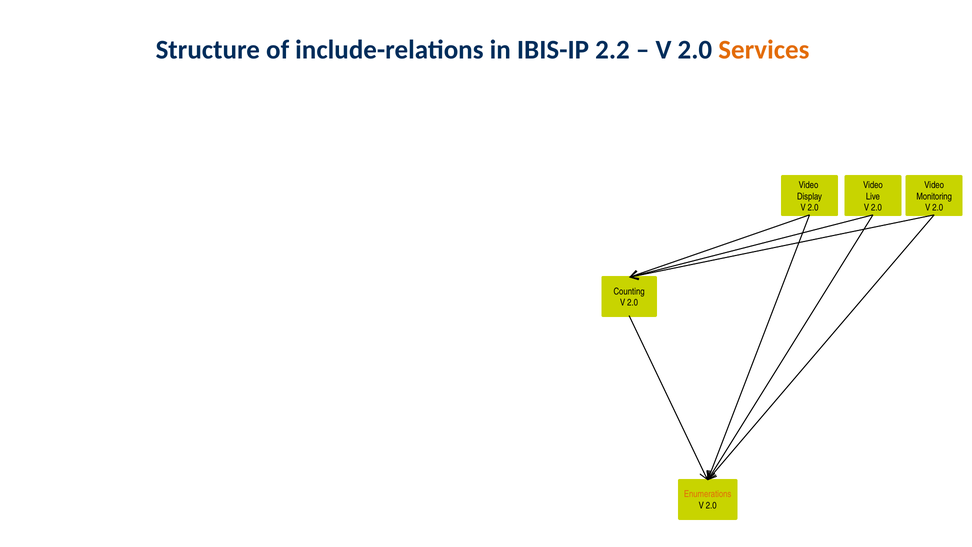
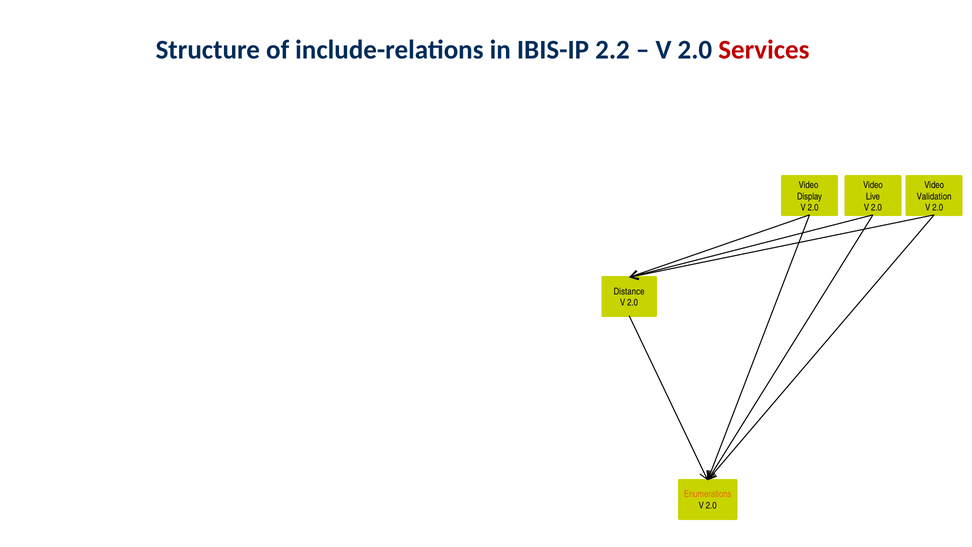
Services colour: orange -> red
Monitoring: Monitoring -> Validation
Counting: Counting -> Distance
